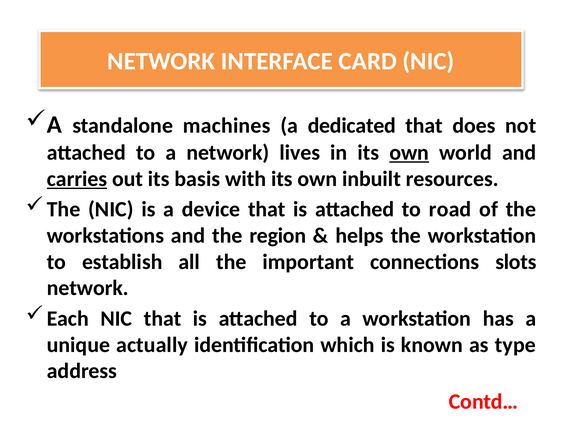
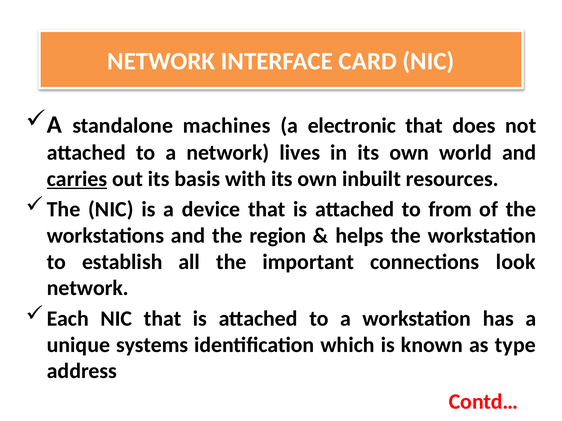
dedicated: dedicated -> electronic
own at (409, 153) underline: present -> none
road: road -> from
slots: slots -> look
actually: actually -> systems
